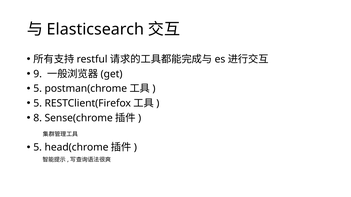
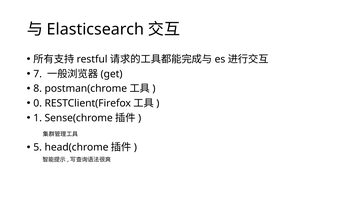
9: 9 -> 7
5 at (38, 89): 5 -> 8
5 at (38, 103): 5 -> 0
8: 8 -> 1
